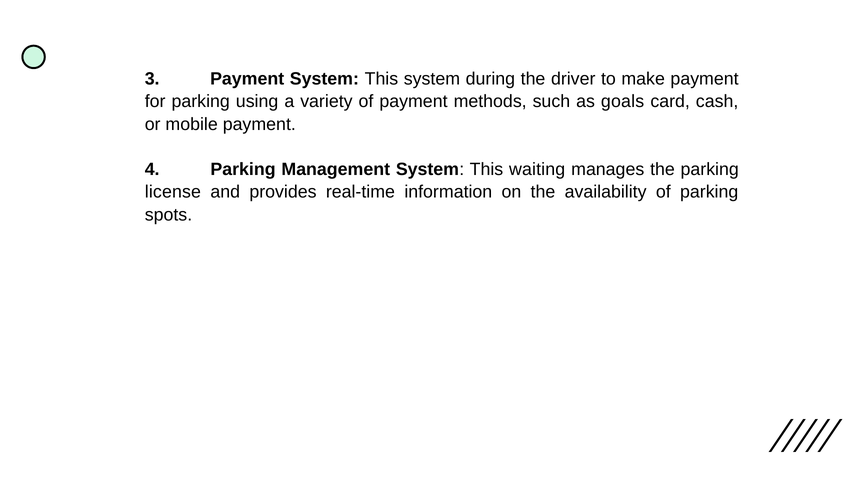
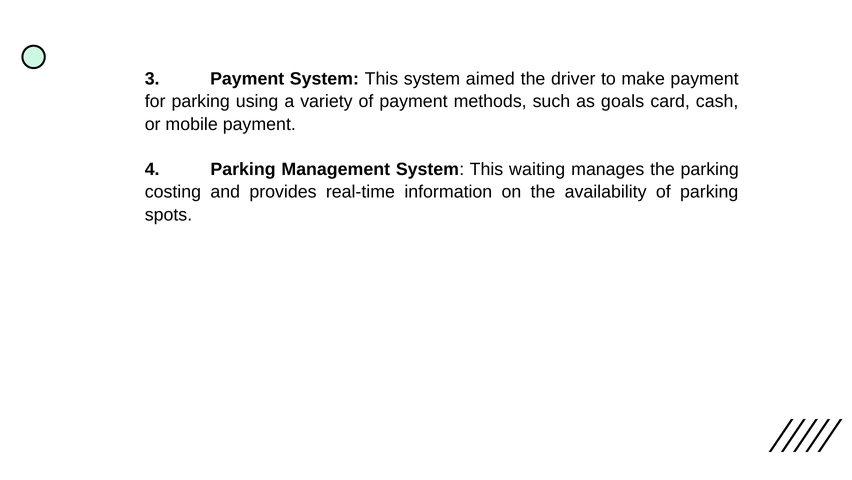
during: during -> aimed
license: license -> costing
